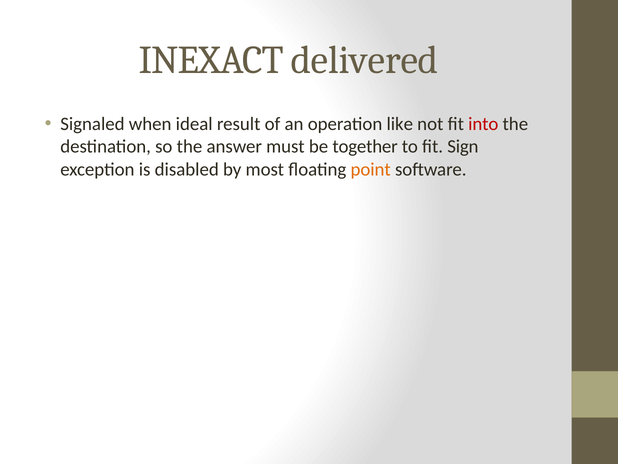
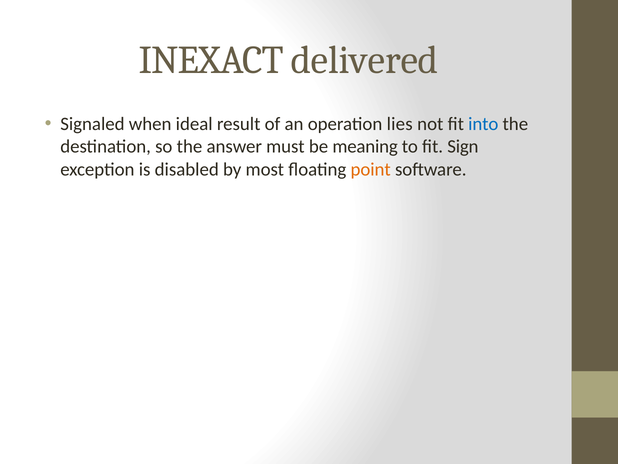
like: like -> lies
into colour: red -> blue
together: together -> meaning
